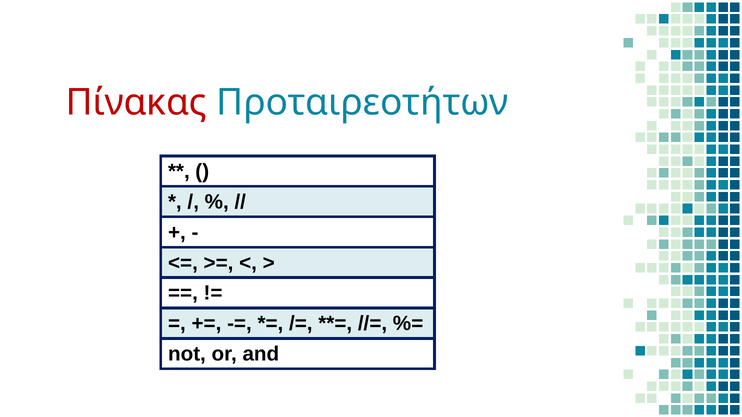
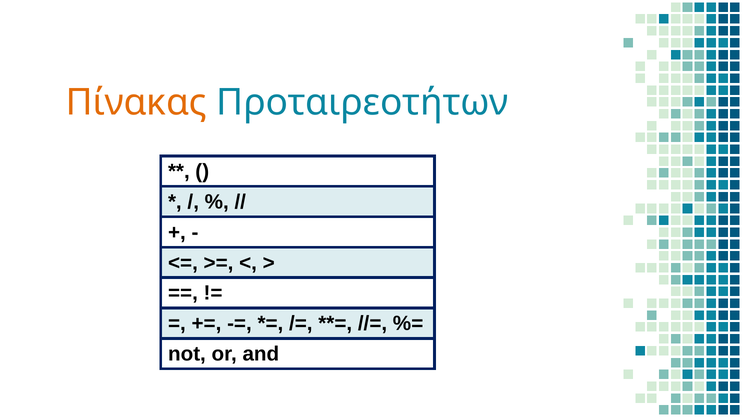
Πίνακας colour: red -> orange
